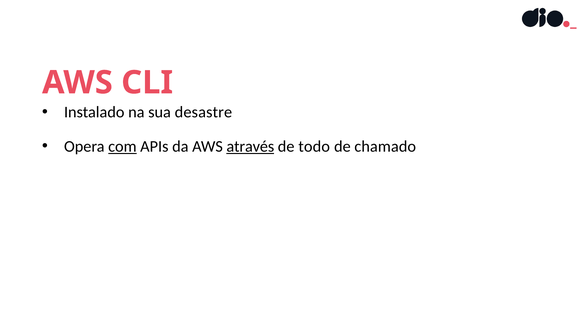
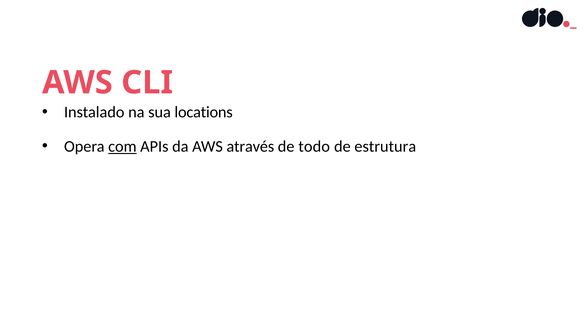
desastre: desastre -> locations
através underline: present -> none
chamado: chamado -> estrutura
